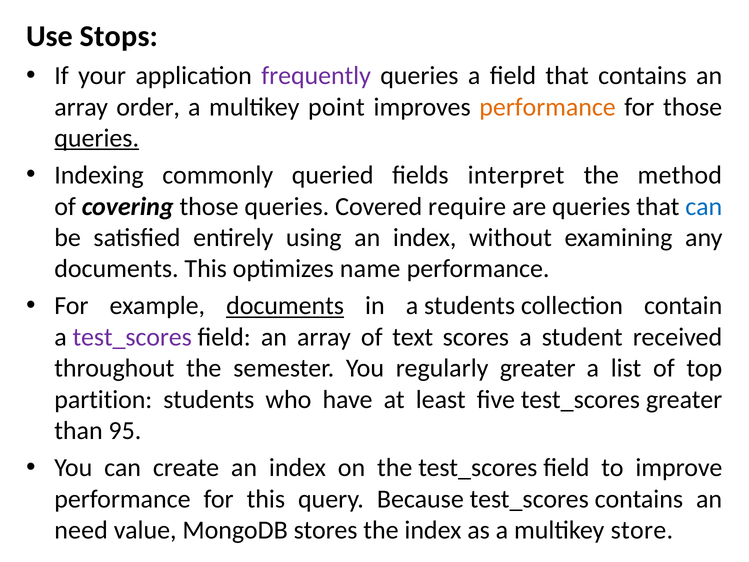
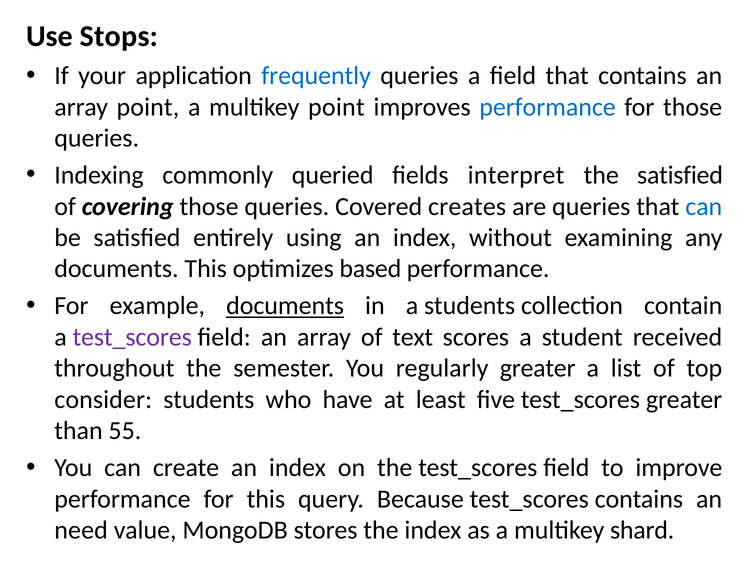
frequently colour: purple -> blue
array order: order -> point
performance at (548, 107) colour: orange -> blue
queries at (97, 138) underline: present -> none
the method: method -> satisfied
require: require -> creates
name: name -> based
partition: partition -> consider
95: 95 -> 55
store: store -> shard
